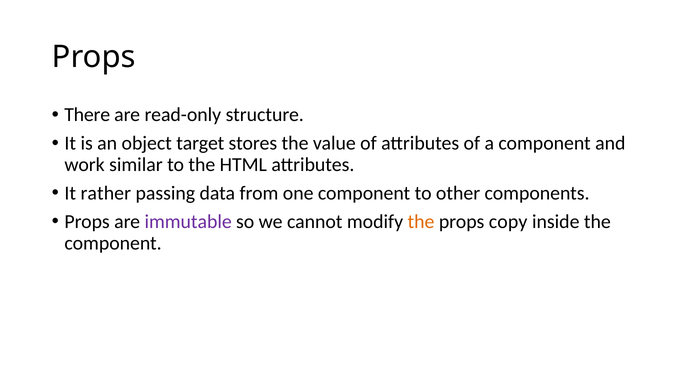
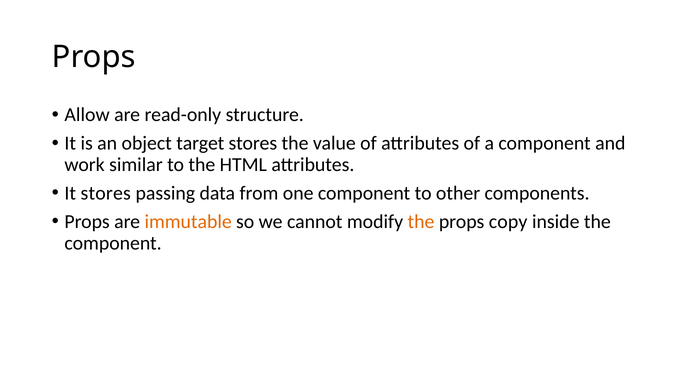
There: There -> Allow
It rather: rather -> stores
immutable colour: purple -> orange
